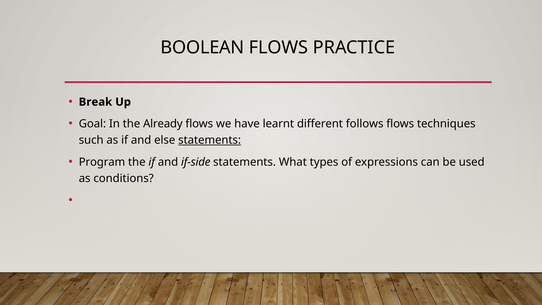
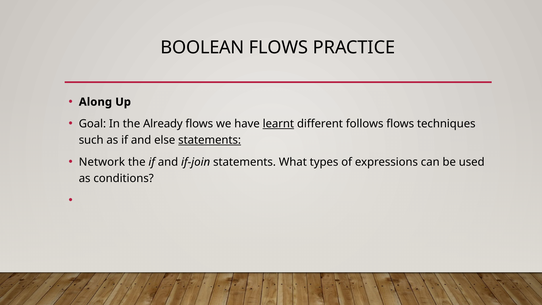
Break: Break -> Along
learnt underline: none -> present
Program: Program -> Network
if-side: if-side -> if-join
